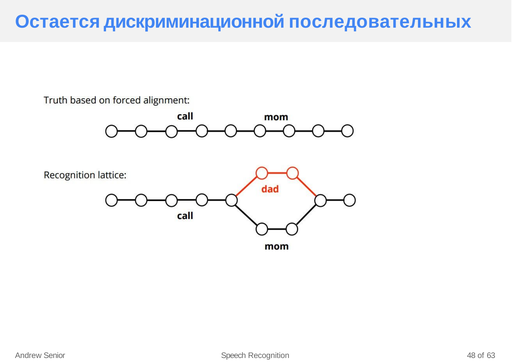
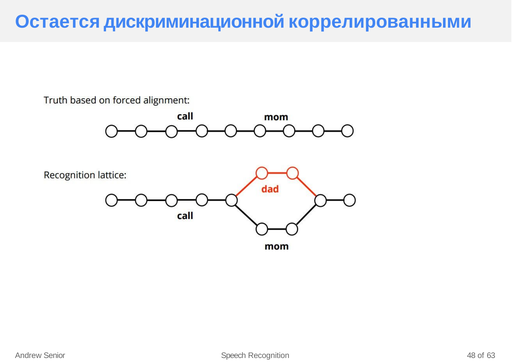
последовательных: последовательных -> коррелированными
